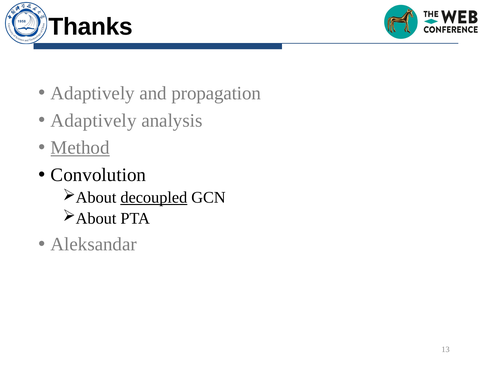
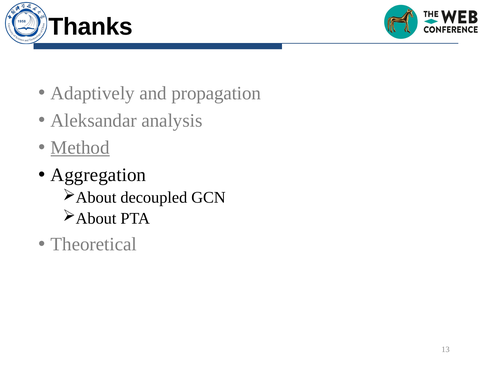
Adaptively at (94, 120): Adaptively -> Aleksandar
Convolution: Convolution -> Aggregation
decoupled underline: present -> none
Aleksandar: Aleksandar -> Theoretical
